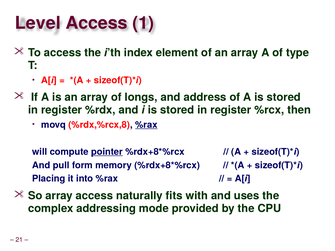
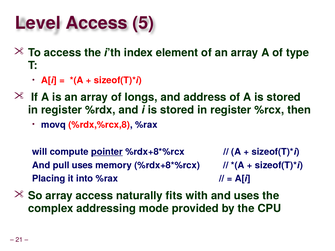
1: 1 -> 5
%rax at (146, 125) underline: present -> none
pull form: form -> uses
